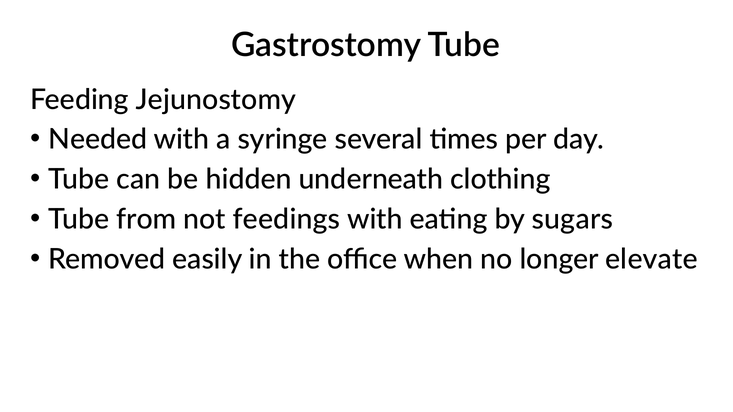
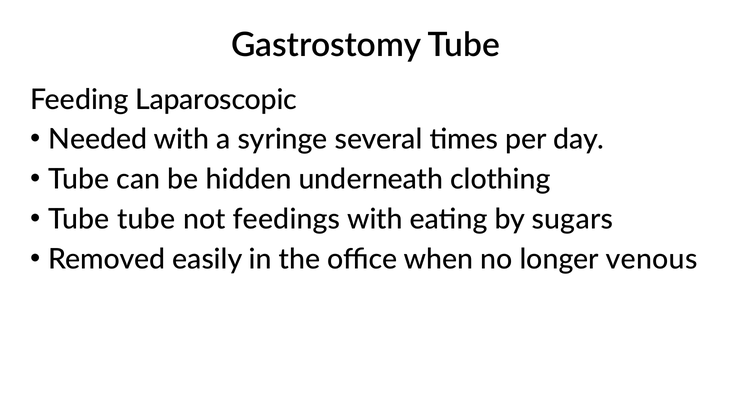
Jejunostomy: Jejunostomy -> Laparoscopic
Tube from: from -> tube
elevate: elevate -> venous
